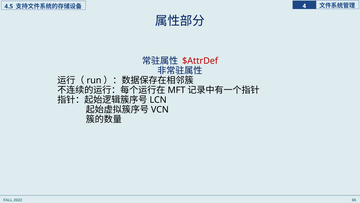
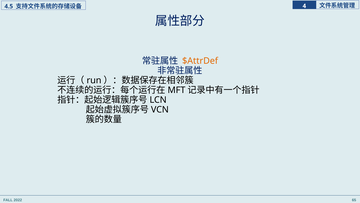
$AttrDef colour: red -> orange
